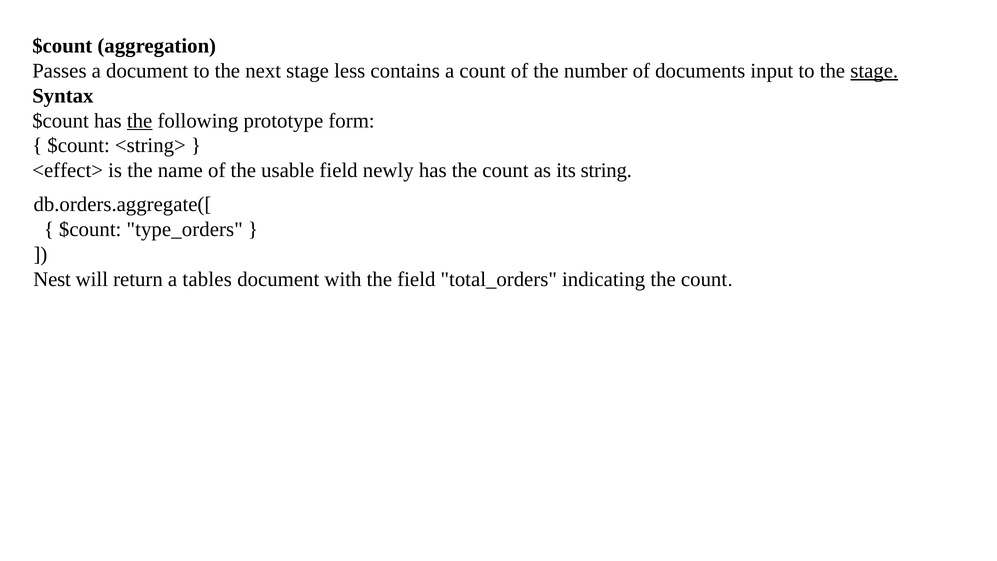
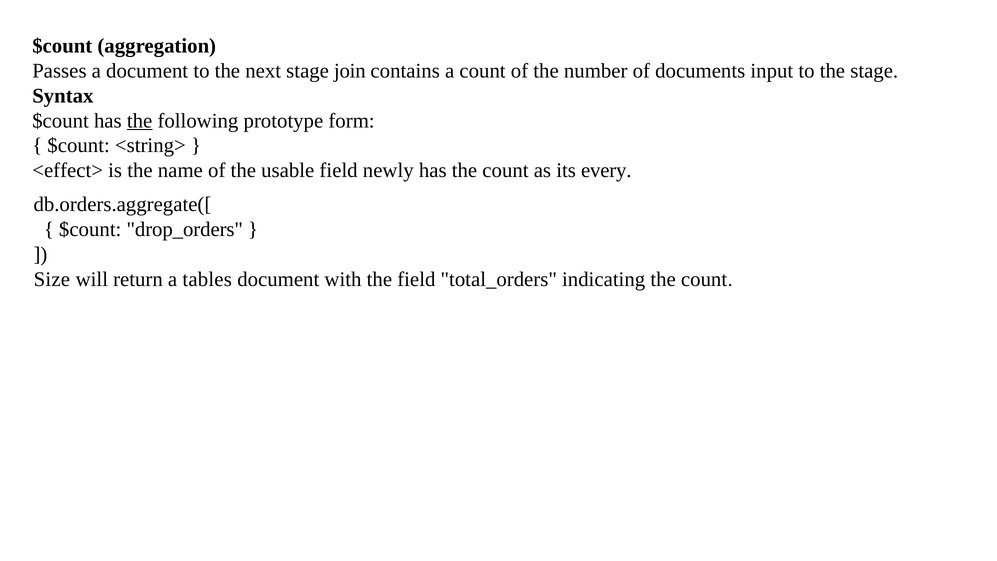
less: less -> join
stage at (874, 71) underline: present -> none
string: string -> every
type_orders: type_orders -> drop_orders
Nest: Nest -> Size
